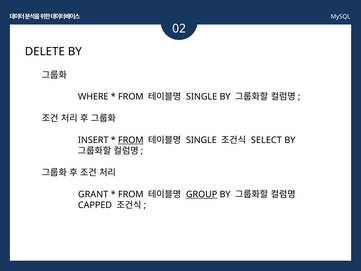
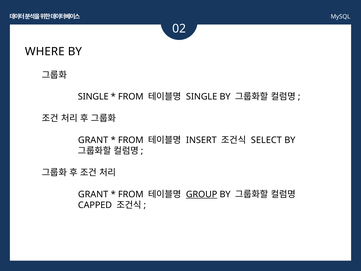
DELETE: DELETE -> WHERE
WHERE at (93, 97): WHERE -> SINGLE
INSERT at (93, 140): INSERT -> GRANT
FROM at (131, 140) underline: present -> none
SINGLE at (201, 140): SINGLE -> INSERT
